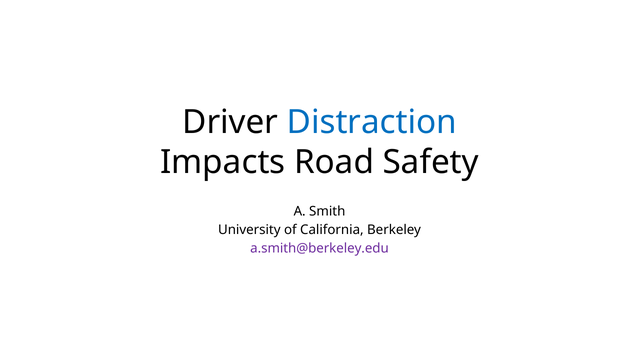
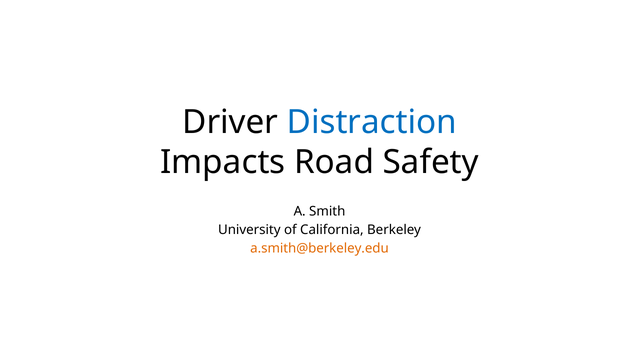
a.smith@berkeley.edu colour: purple -> orange
